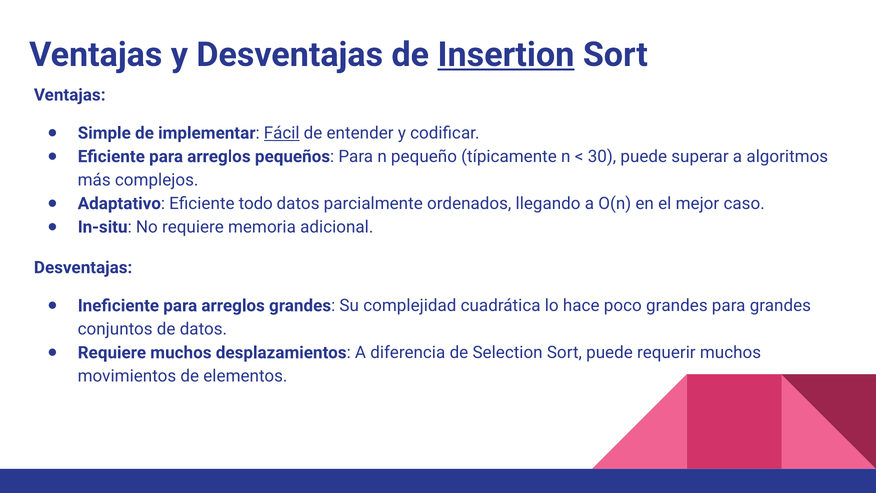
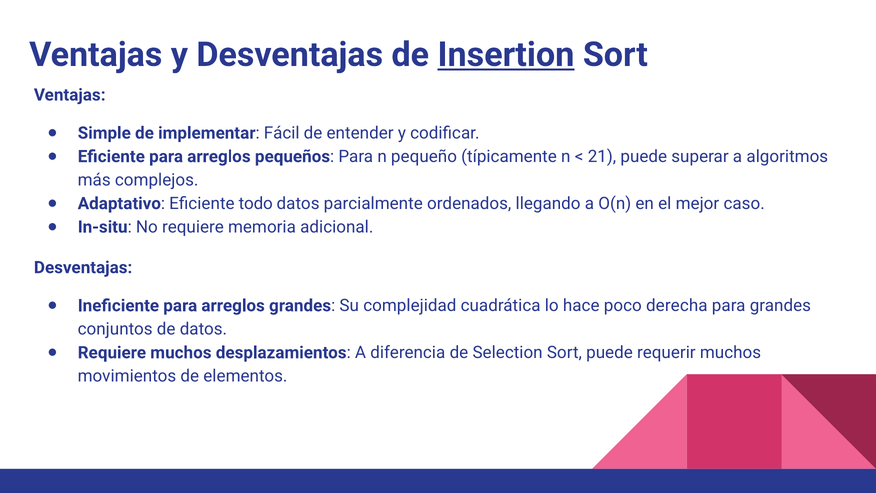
Fácil underline: present -> none
30: 30 -> 21
poco grandes: grandes -> derecha
